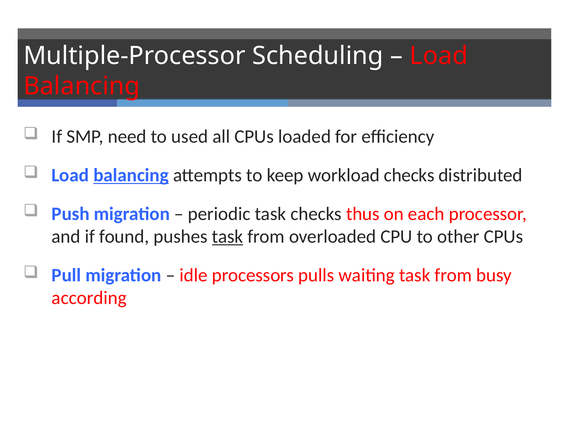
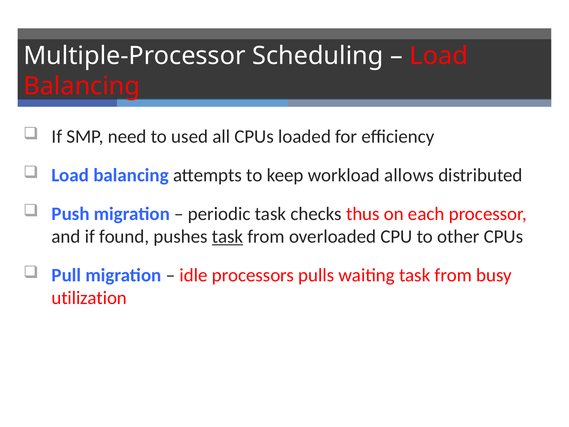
balancing at (131, 175) underline: present -> none
workload checks: checks -> allows
according: according -> utilization
